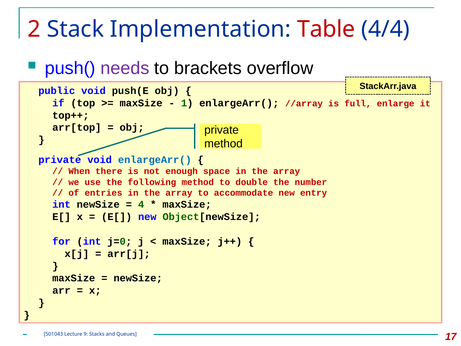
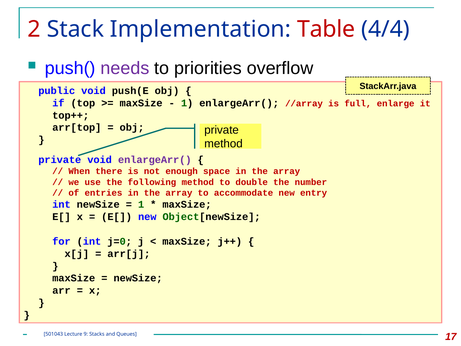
brackets: brackets -> priorities
enlargeArr( at (155, 160) colour: blue -> purple
4 at (141, 204): 4 -> 1
